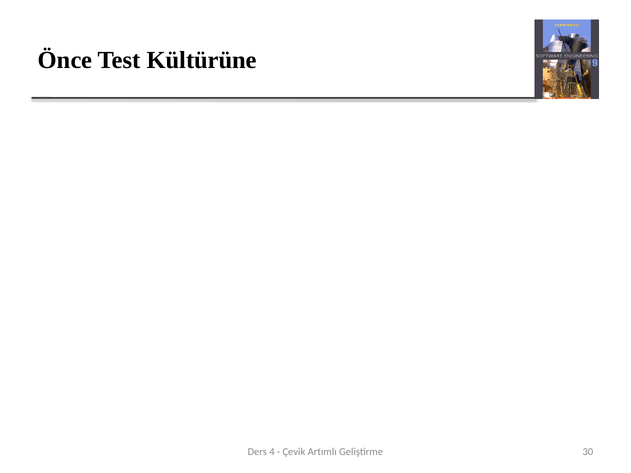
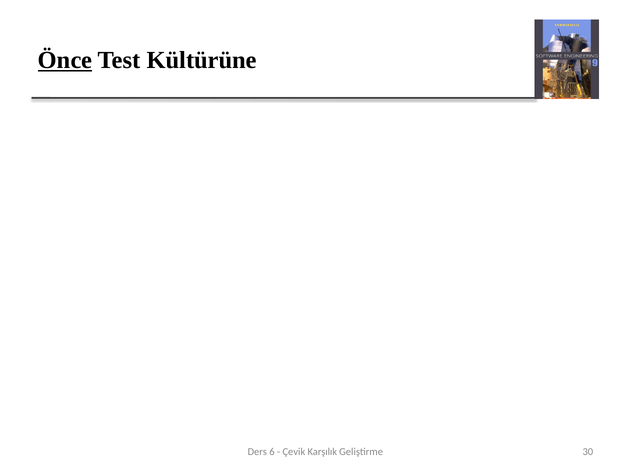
Önce at (65, 60) underline: none -> present
4: 4 -> 6
Artımlı: Artımlı -> Karşılık
